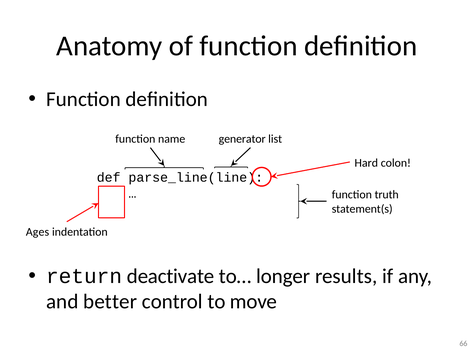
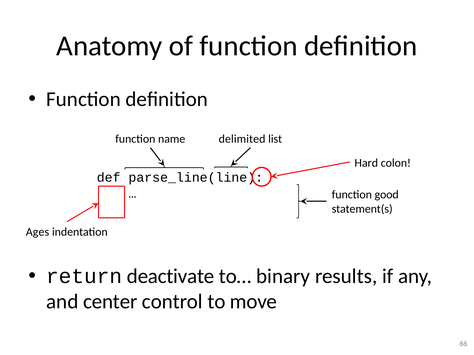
generator: generator -> delimited
truth: truth -> good
longer: longer -> binary
better: better -> center
